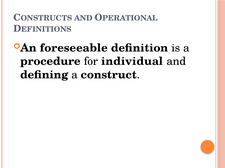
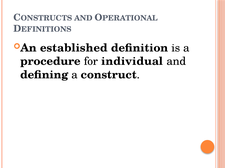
foreseeable: foreseeable -> established
